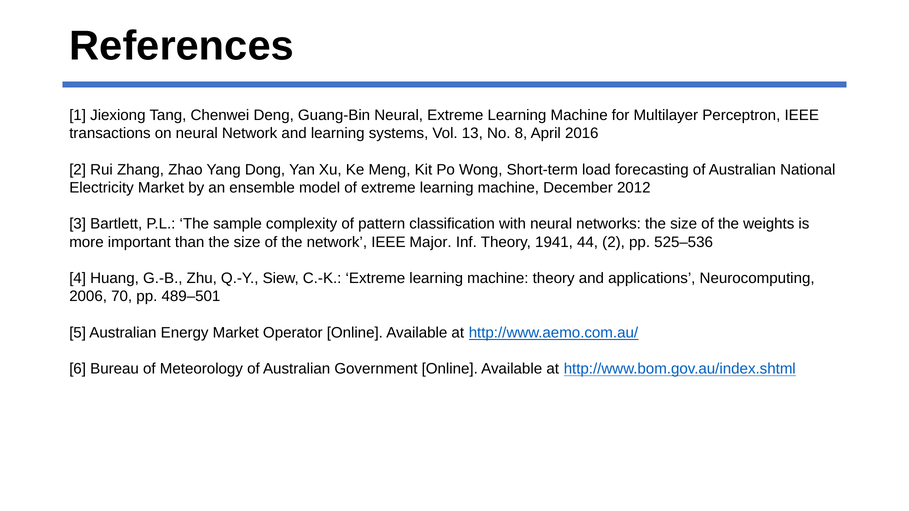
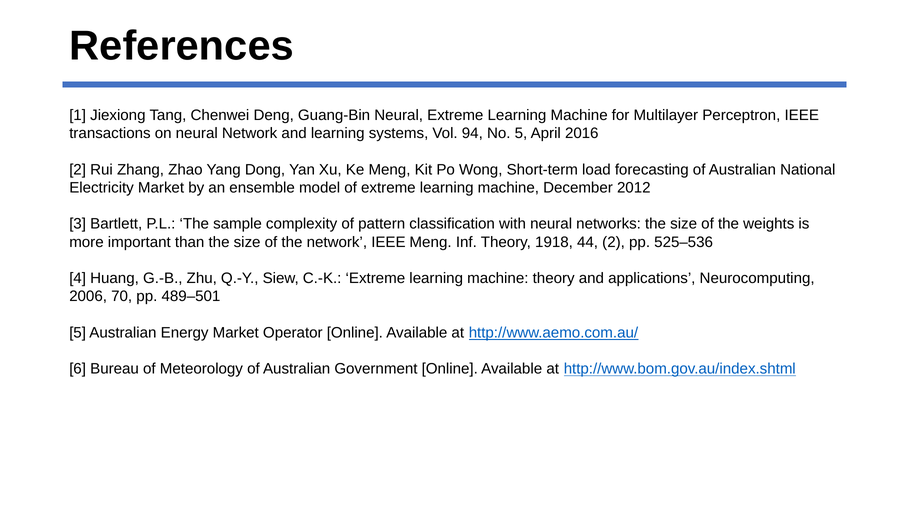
13: 13 -> 94
No 8: 8 -> 5
IEEE Major: Major -> Meng
1941: 1941 -> 1918
